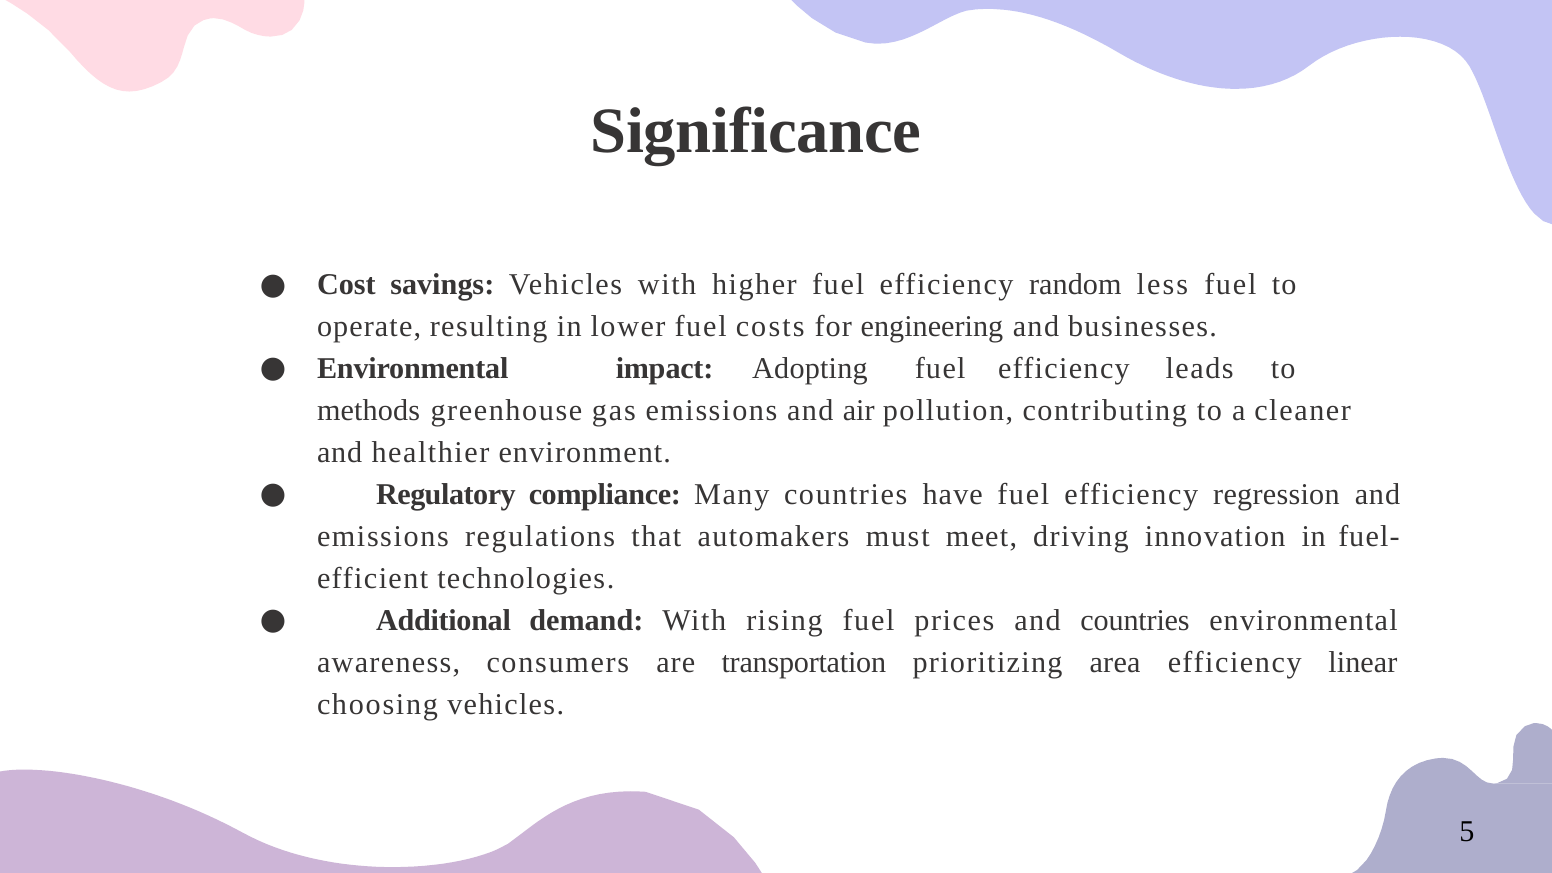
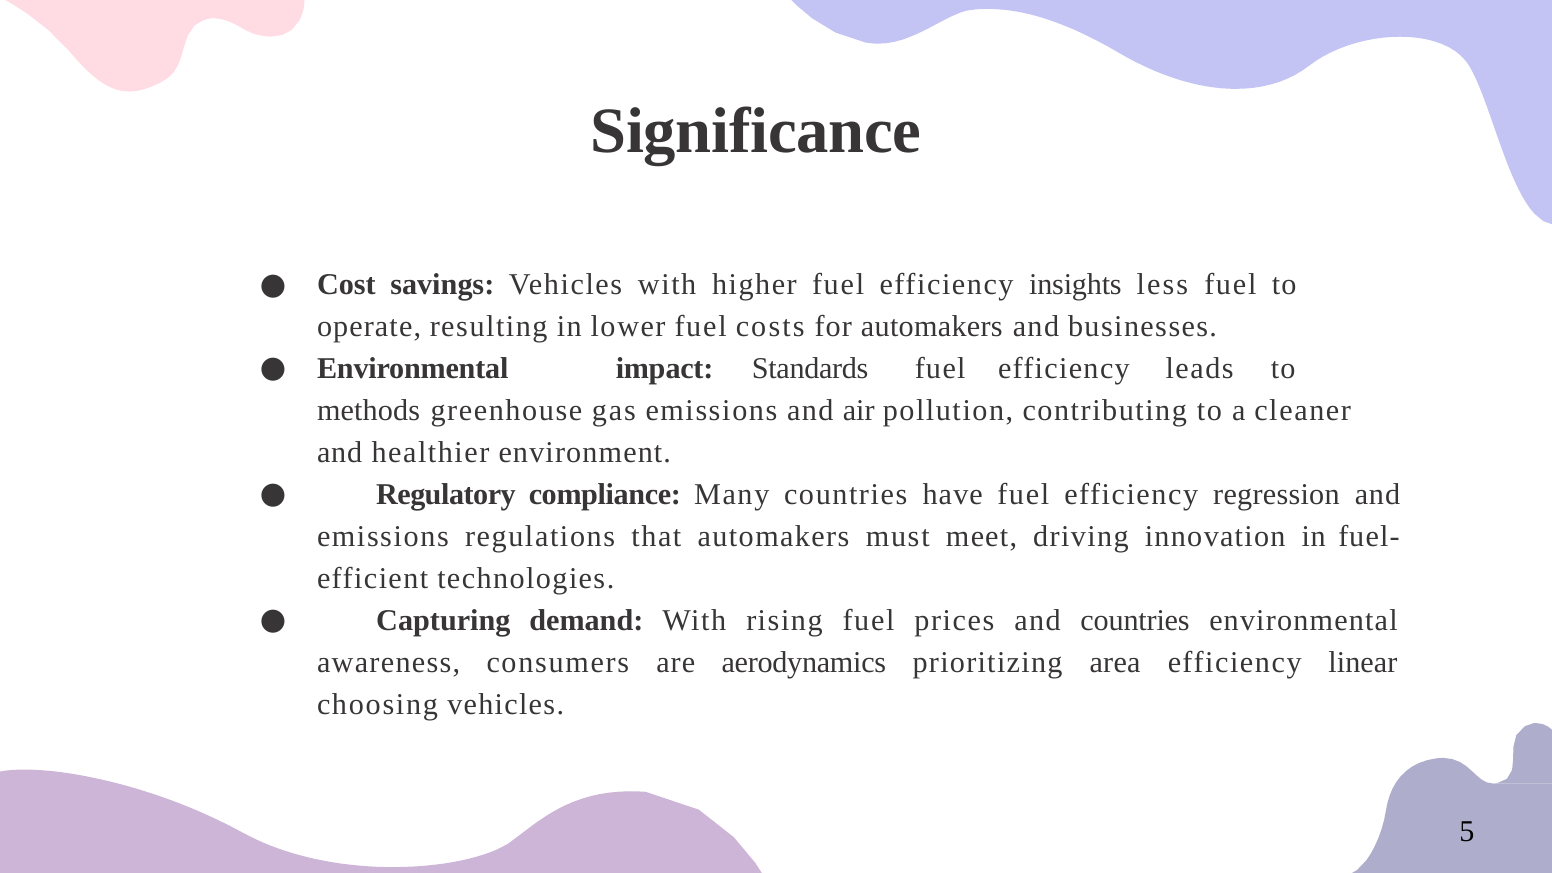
random: random -> insights
for engineering: engineering -> automakers
Adopting: Adopting -> Standards
Additional: Additional -> Capturing
transportation: transportation -> aerodynamics
